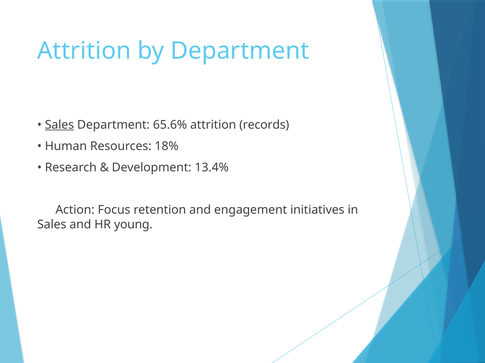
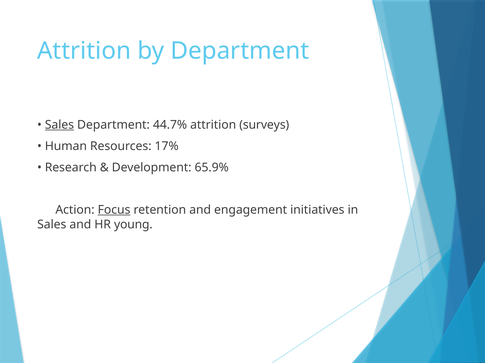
65.6%: 65.6% -> 44.7%
records: records -> surveys
18%: 18% -> 17%
13.4%: 13.4% -> 65.9%
Focus underline: none -> present
